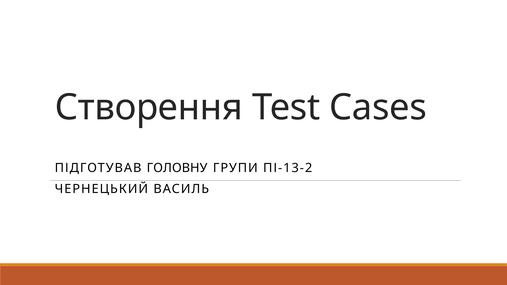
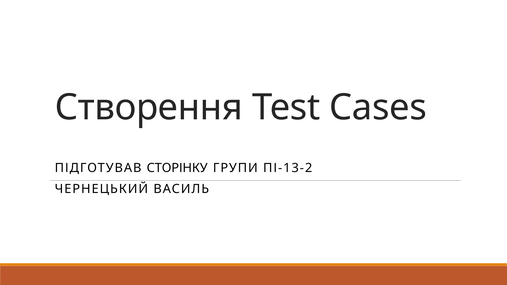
ГОЛОВНУ: ГОЛОВНУ -> СТОРІНКУ
